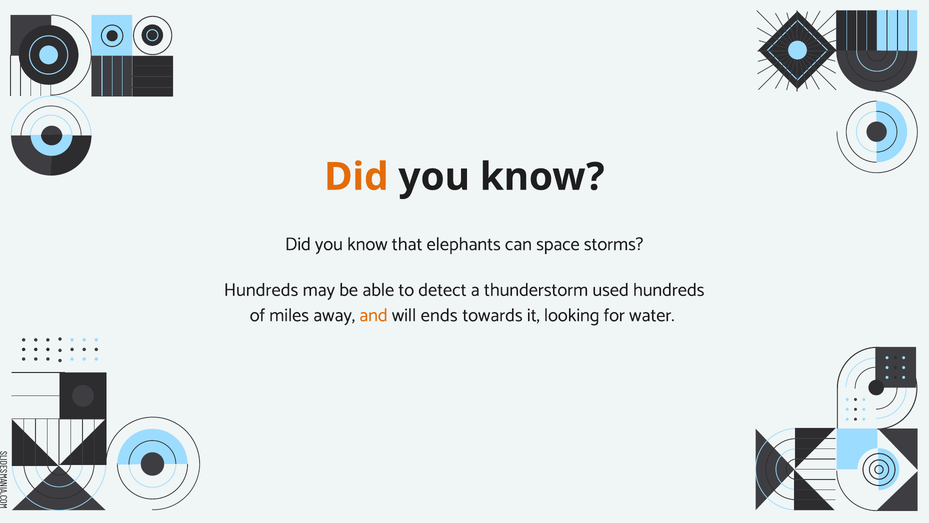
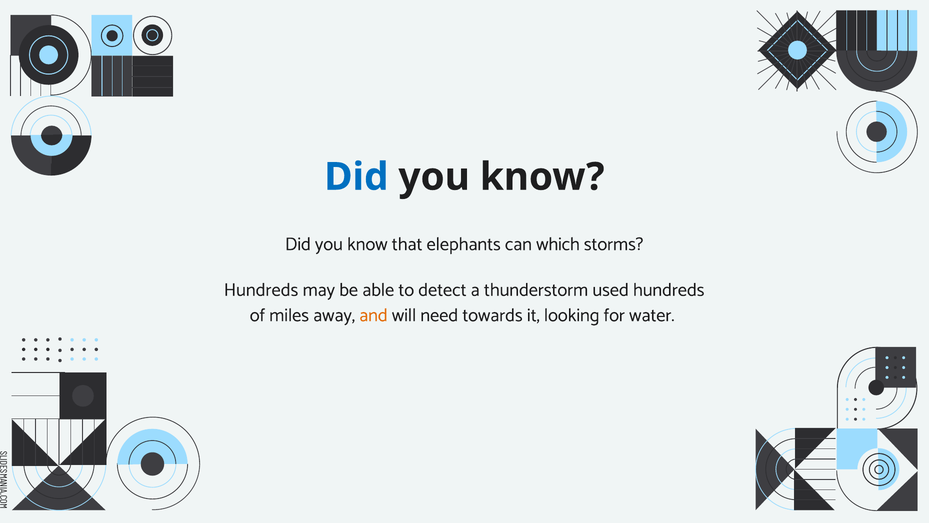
Did at (356, 177) colour: orange -> blue
space: space -> which
ends: ends -> need
